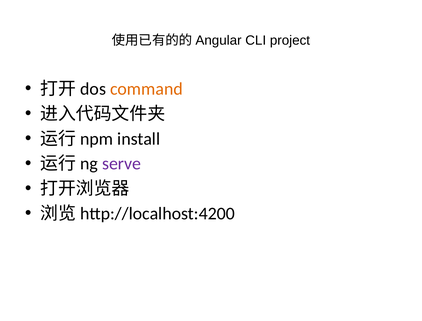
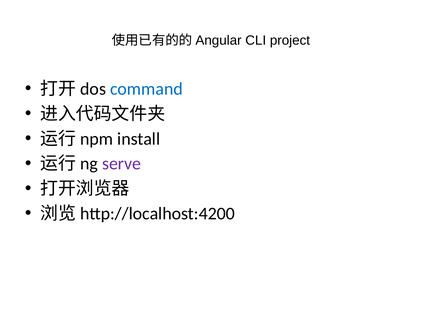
command colour: orange -> blue
